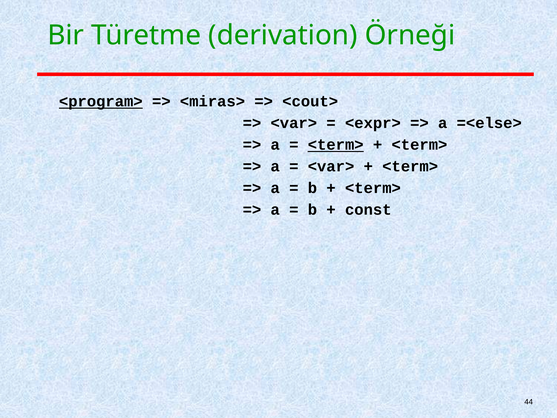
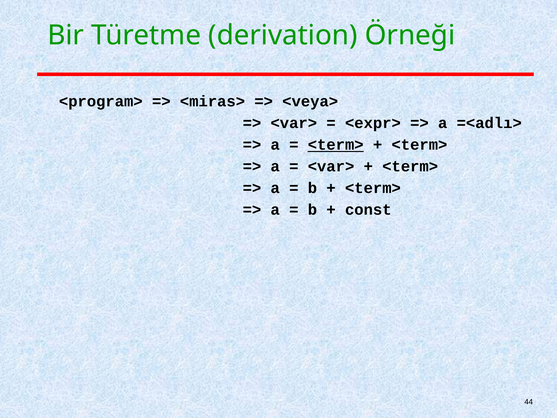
<program> underline: present -> none
<cout>: <cout> -> <veya>
=<else>: =<else> -> =<adlı>
